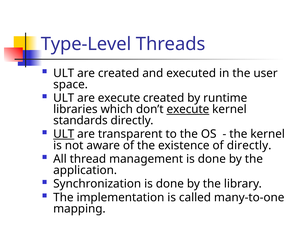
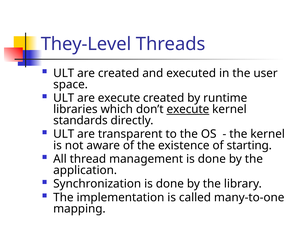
Type-Level: Type-Level -> They-Level
ULT at (64, 134) underline: present -> none
of directly: directly -> starting
